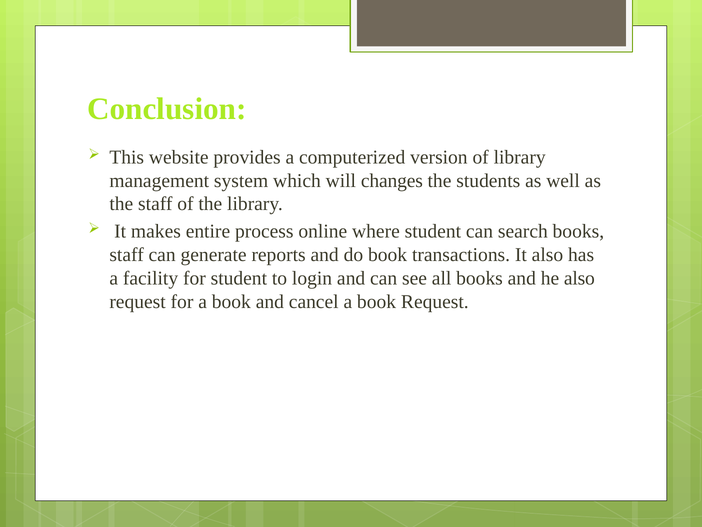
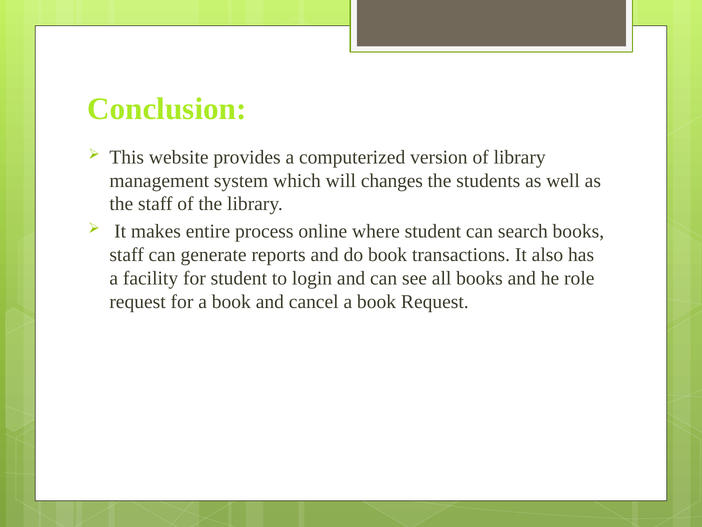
he also: also -> role
